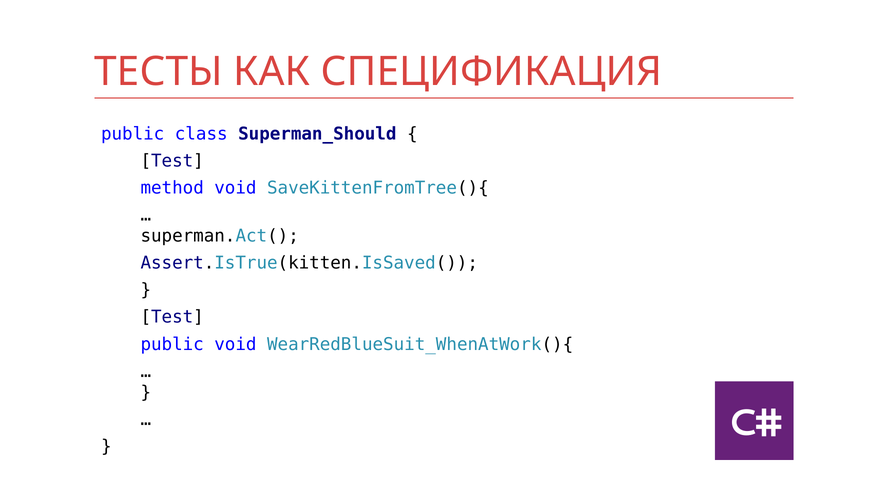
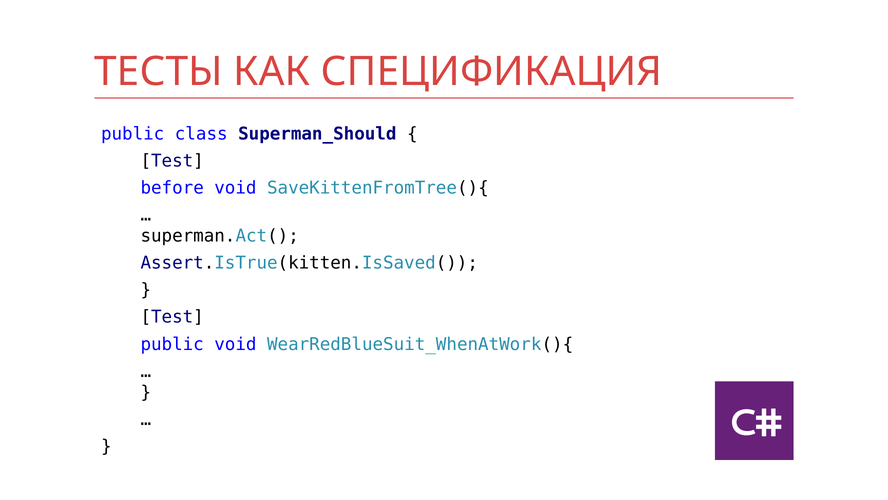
method: method -> before
